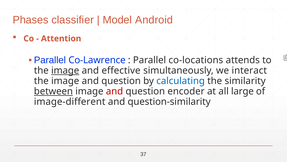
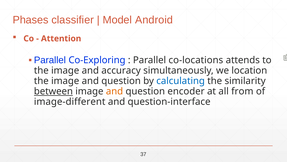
Co-Lawrence: Co-Lawrence -> Co-Exploring
image at (65, 70) underline: present -> none
effective: effective -> accuracy
interact: interact -> location
and at (115, 91) colour: red -> orange
large: large -> from
question-similarity: question-similarity -> question-interface
